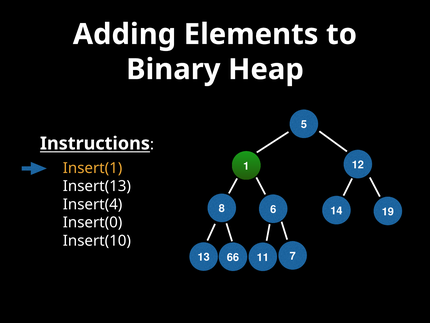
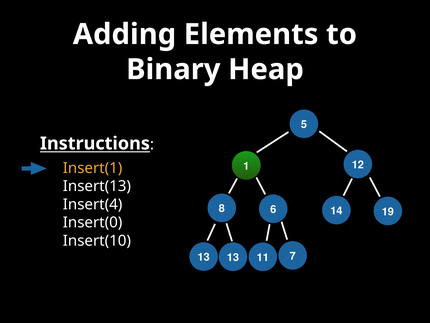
13 66: 66 -> 13
